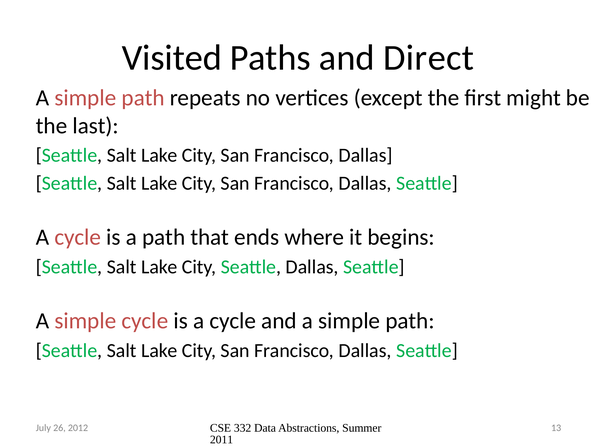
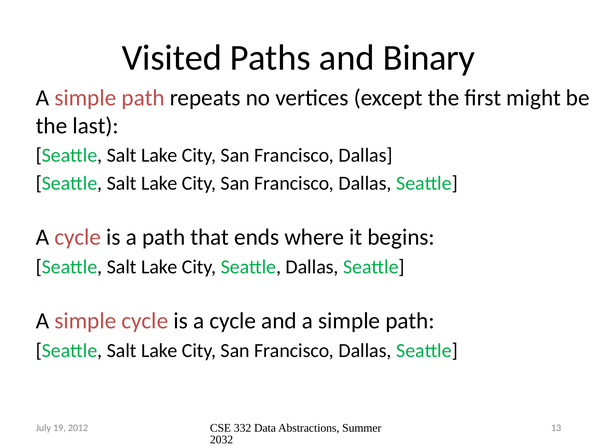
Direct: Direct -> Binary
26: 26 -> 19
2011: 2011 -> 2032
